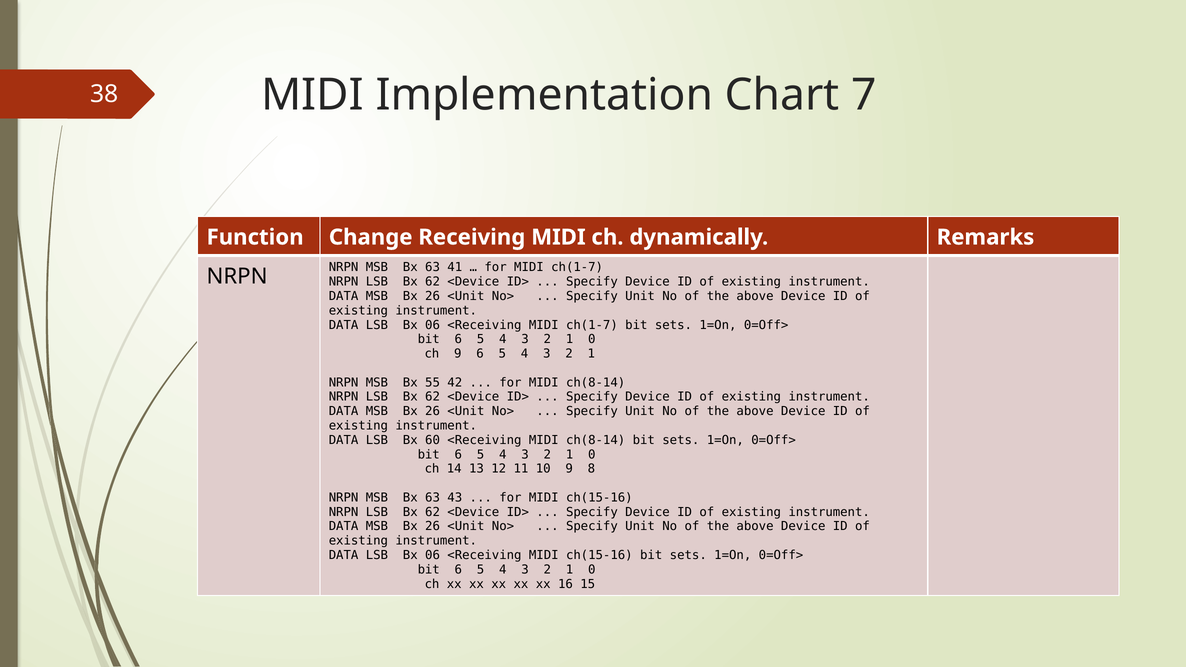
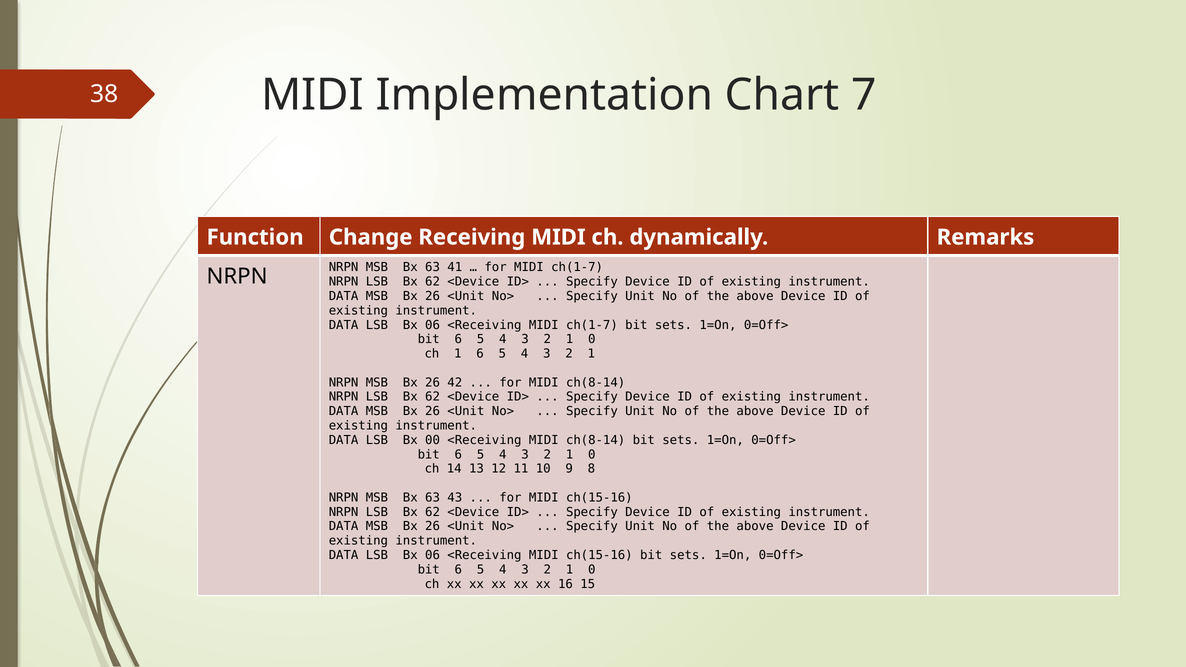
ch 9: 9 -> 1
NRPN MSB Bx 55: 55 -> 26
60: 60 -> 00
